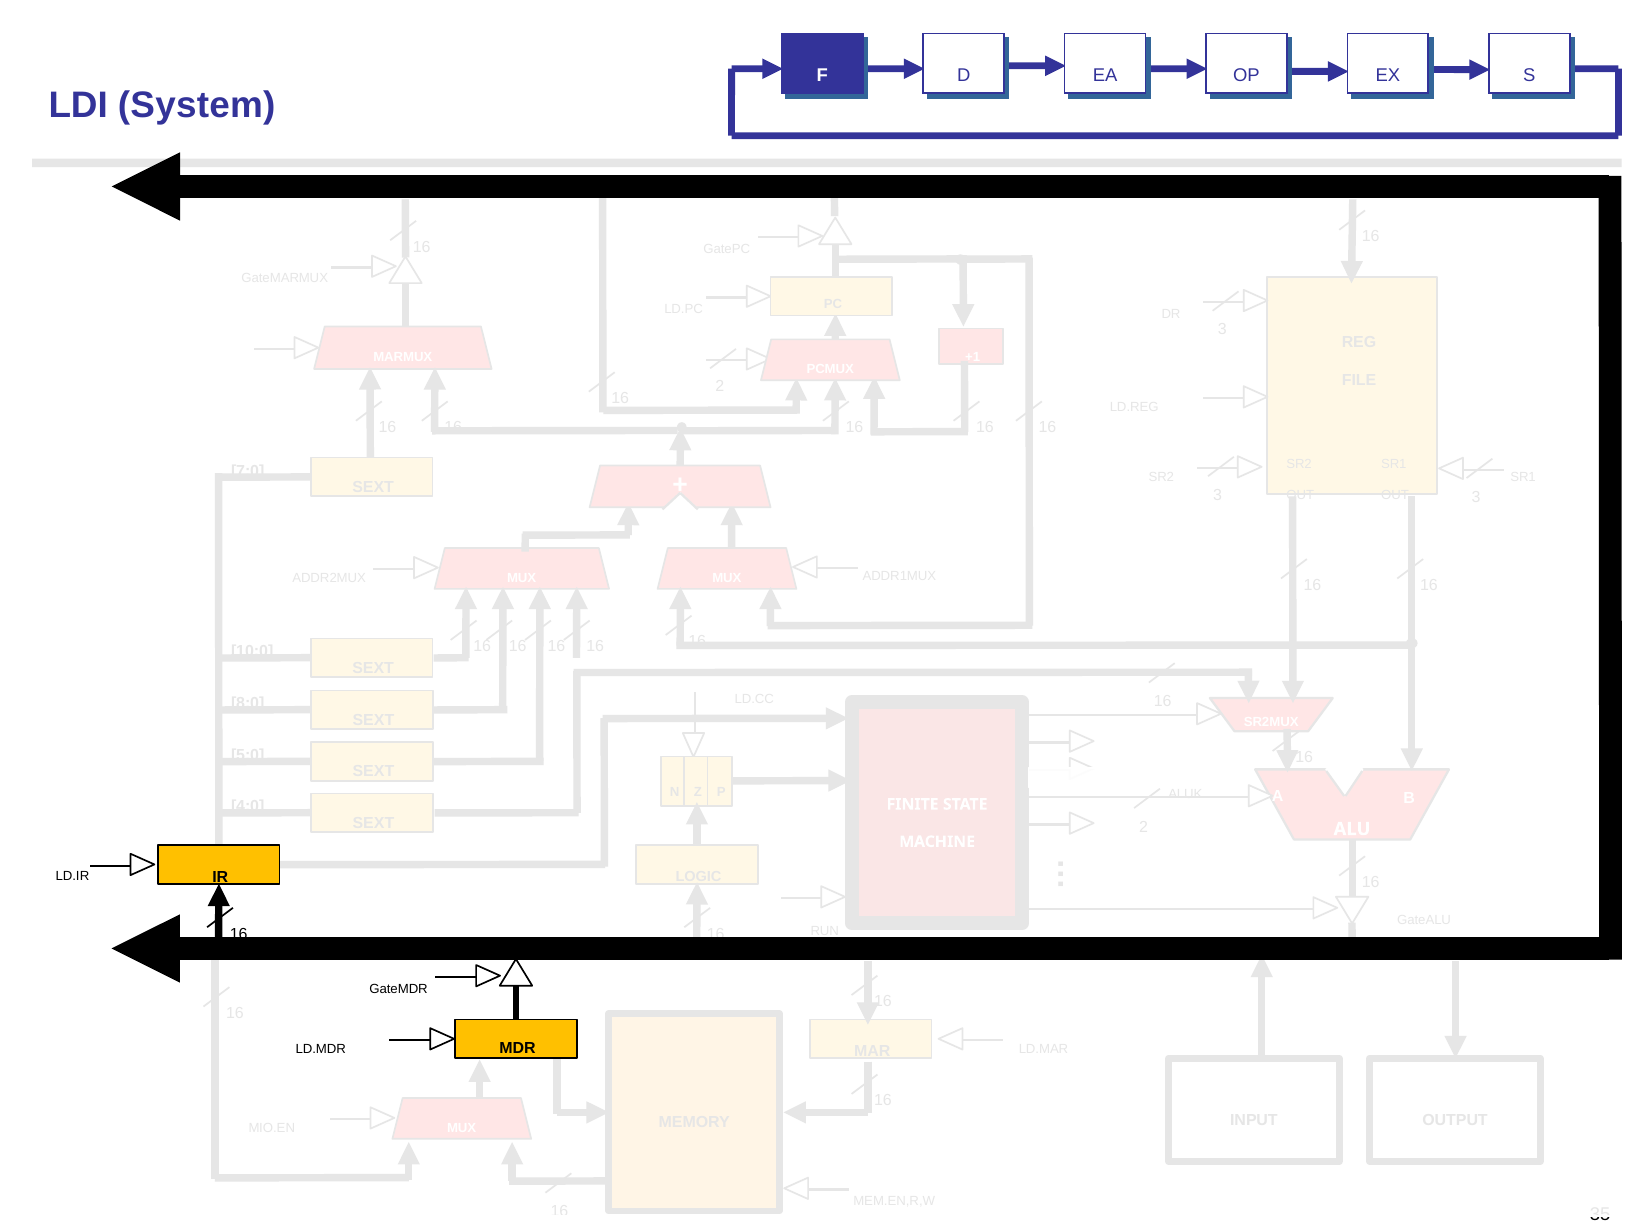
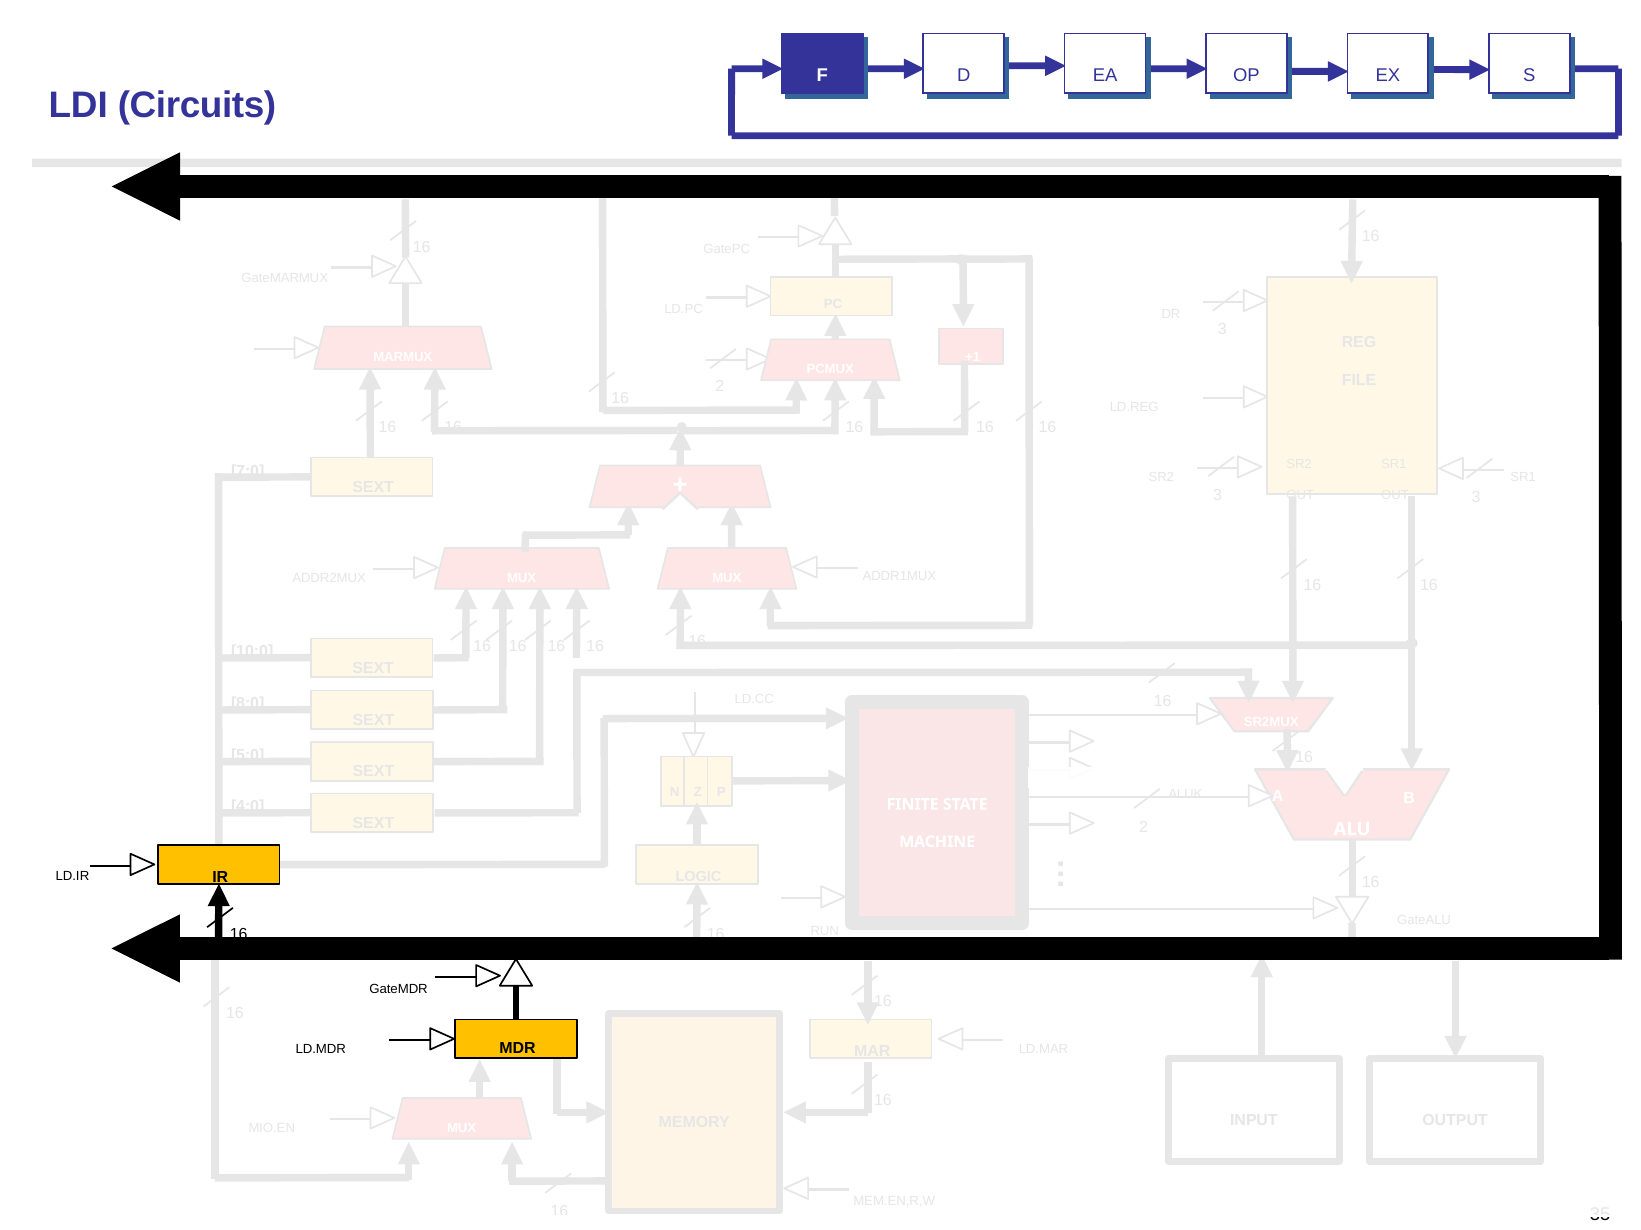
System: System -> Circuits
